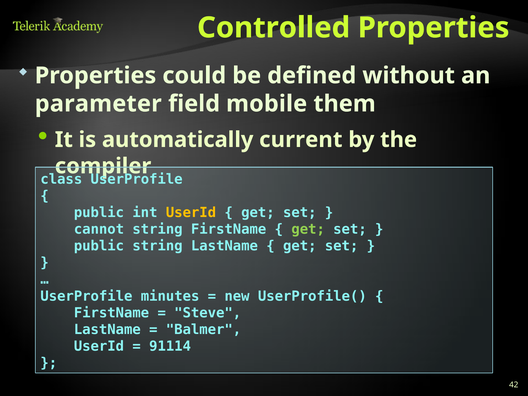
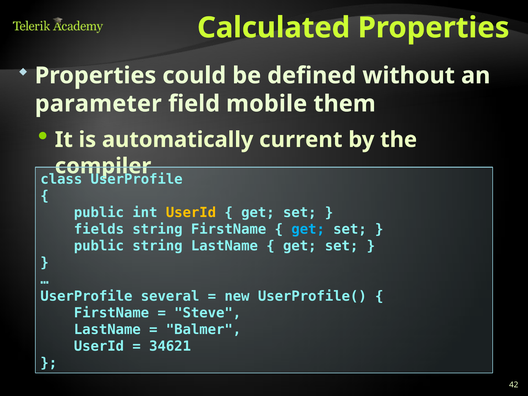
Controlled: Controlled -> Calculated
cannot: cannot -> fields
get at (308, 229) colour: light green -> light blue
minutes: minutes -> several
91114: 91114 -> 34621
